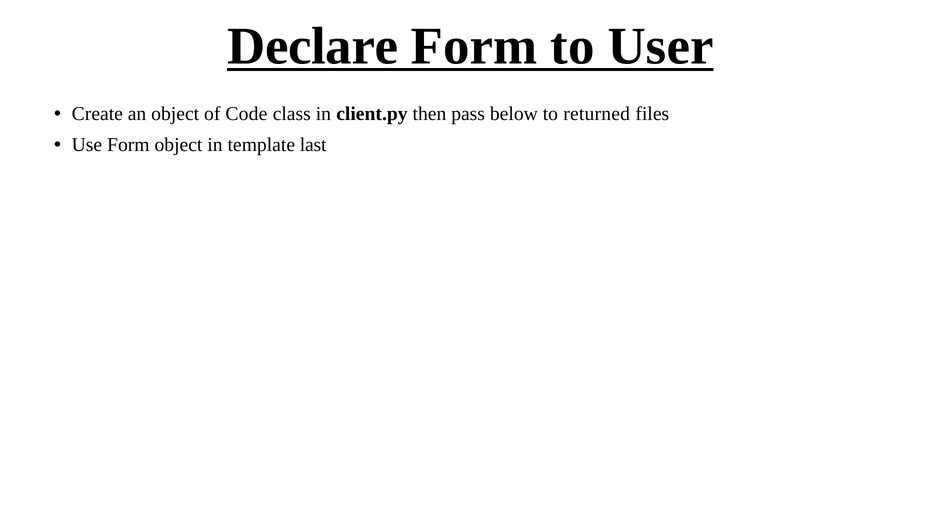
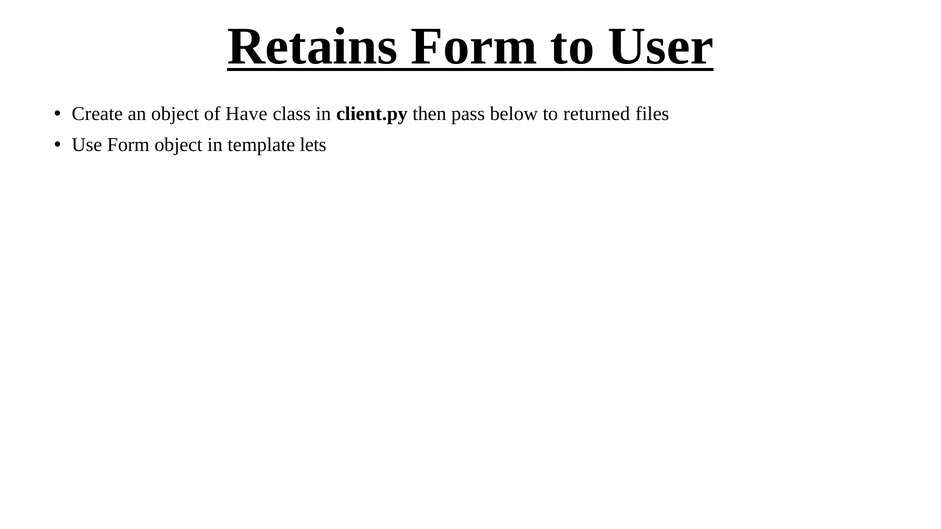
Declare: Declare -> Retains
Code: Code -> Have
last: last -> lets
